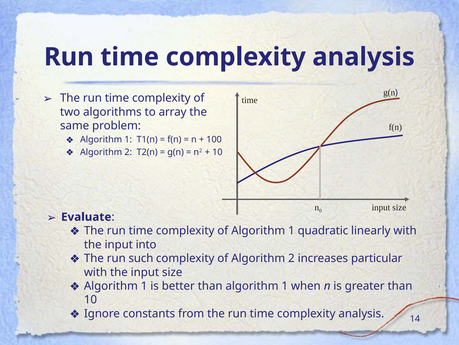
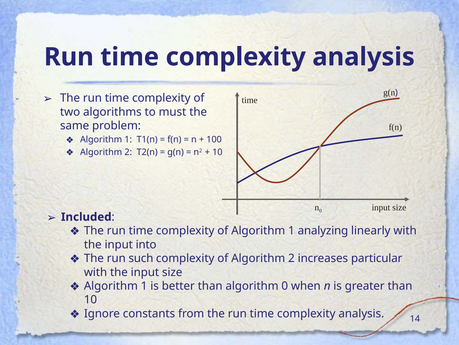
array: array -> must
Evaluate: Evaluate -> Included
quadratic: quadratic -> analyzing
than algorithm 1: 1 -> 0
